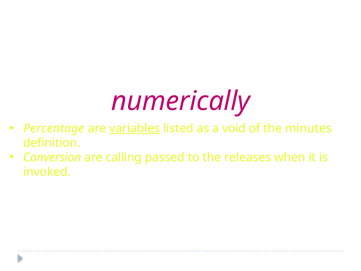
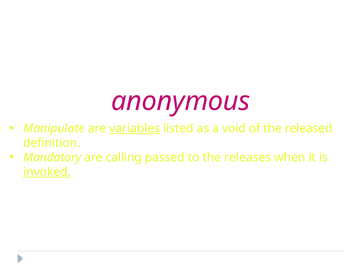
numerically: numerically -> anonymous
Percentage: Percentage -> Manipulate
minutes: minutes -> released
Conversion: Conversion -> Mandatory
invoked underline: none -> present
